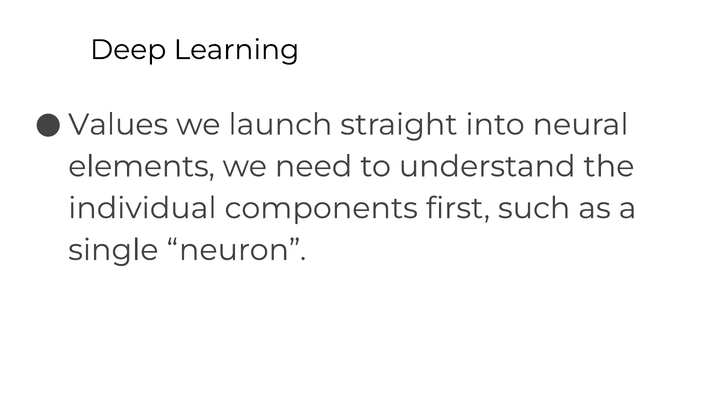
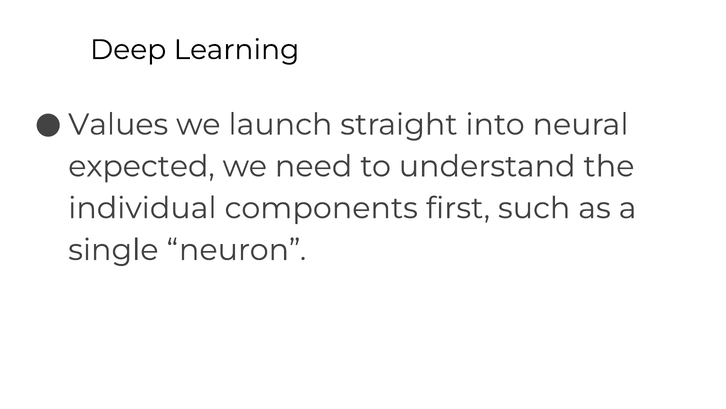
elements: elements -> expected
